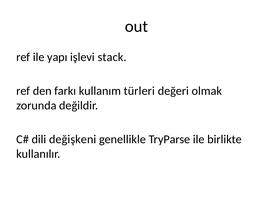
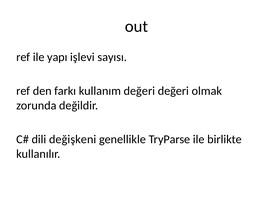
stack: stack -> sayısı
kullanım türleri: türleri -> değeri
